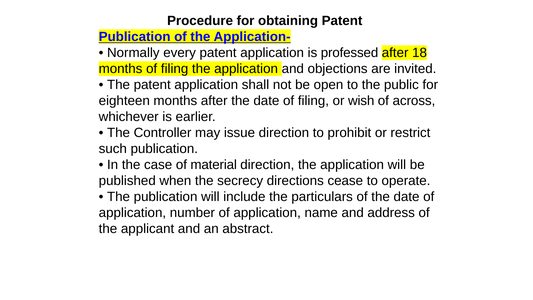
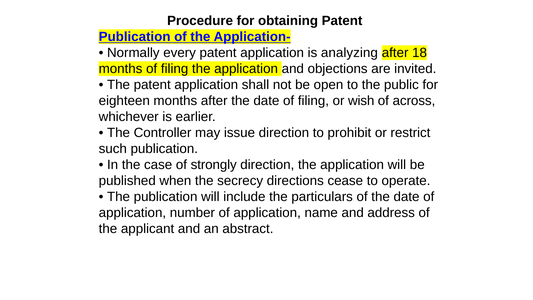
professed: professed -> analyzing
material: material -> strongly
